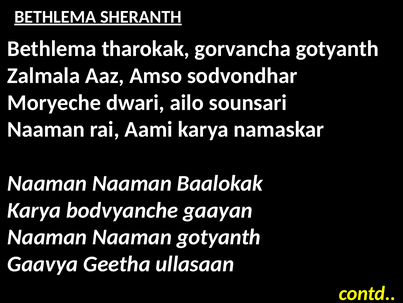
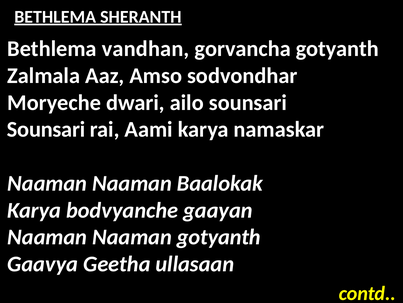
tharokak: tharokak -> vandhan
Naaman at (46, 129): Naaman -> Sounsari
